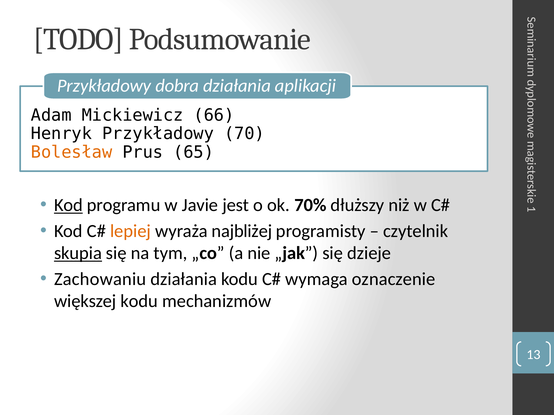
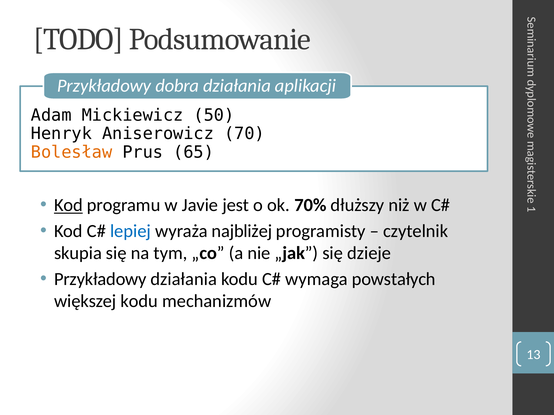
66: 66 -> 50
Henryk Przykładowy: Przykładowy -> Aniserowicz
lepiej colour: orange -> blue
skupia underline: present -> none
Zachowaniu at (100, 279): Zachowaniu -> Przykładowy
oznaczenie: oznaczenie -> powstałych
